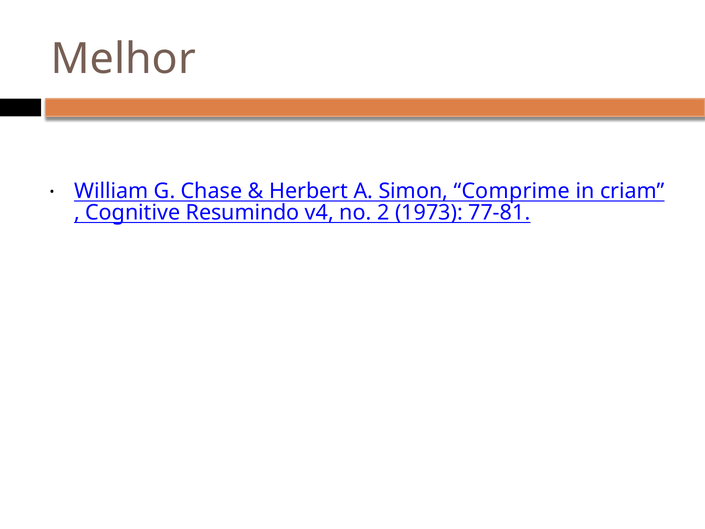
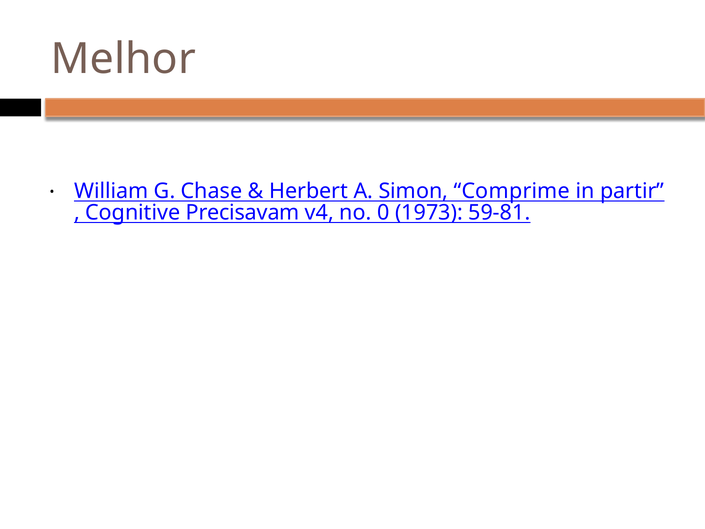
criam: criam -> partir
Resumindo: Resumindo -> Precisavam
2: 2 -> 0
77-81: 77-81 -> 59-81
